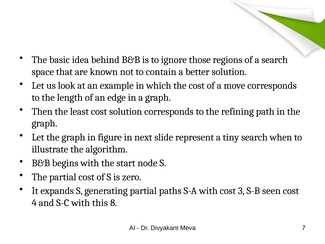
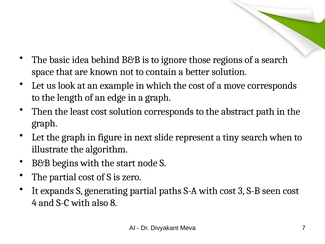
refining: refining -> abstract
this: this -> also
